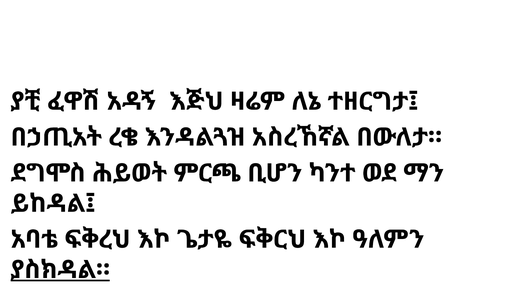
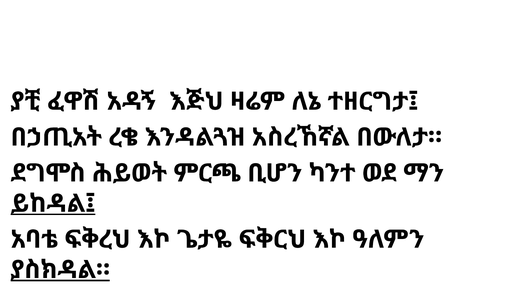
ይከዳል፤ underline: none -> present
